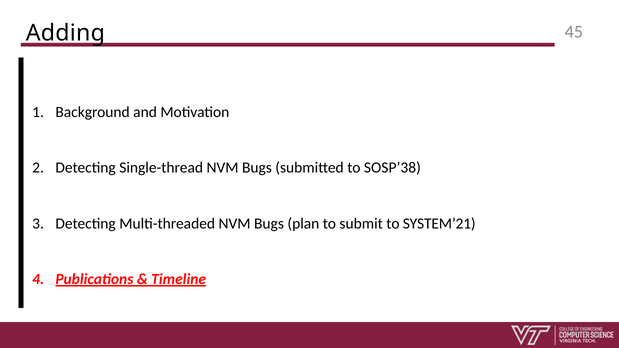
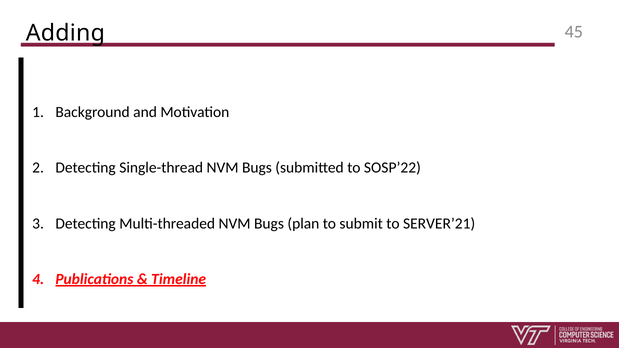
SOSP’38: SOSP’38 -> SOSP’22
SYSTEM’21: SYSTEM’21 -> SERVER’21
